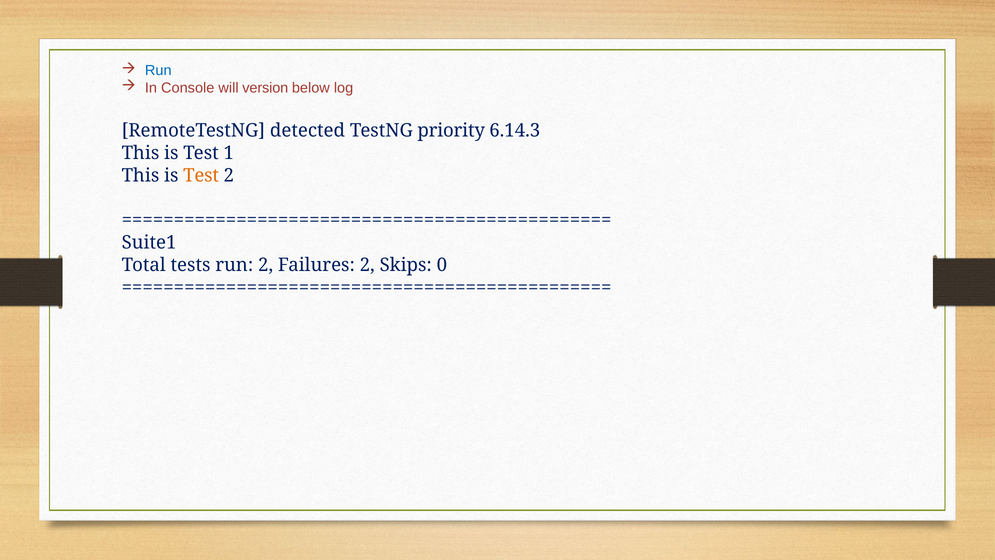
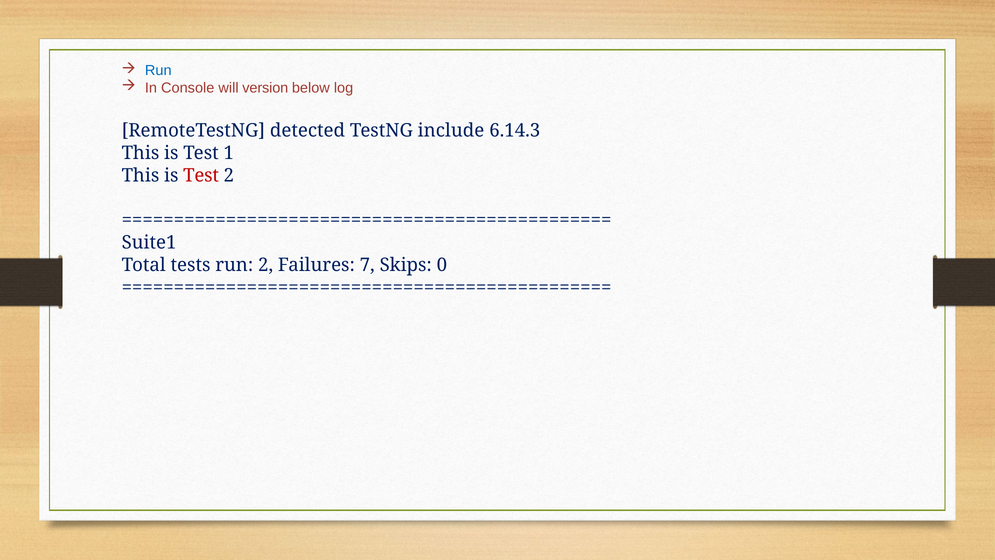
priority: priority -> include
Test at (201, 175) colour: orange -> red
Failures 2: 2 -> 7
